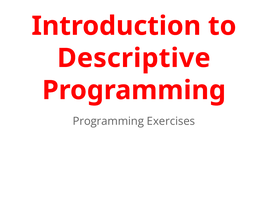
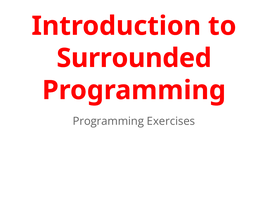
Descriptive: Descriptive -> Surrounded
